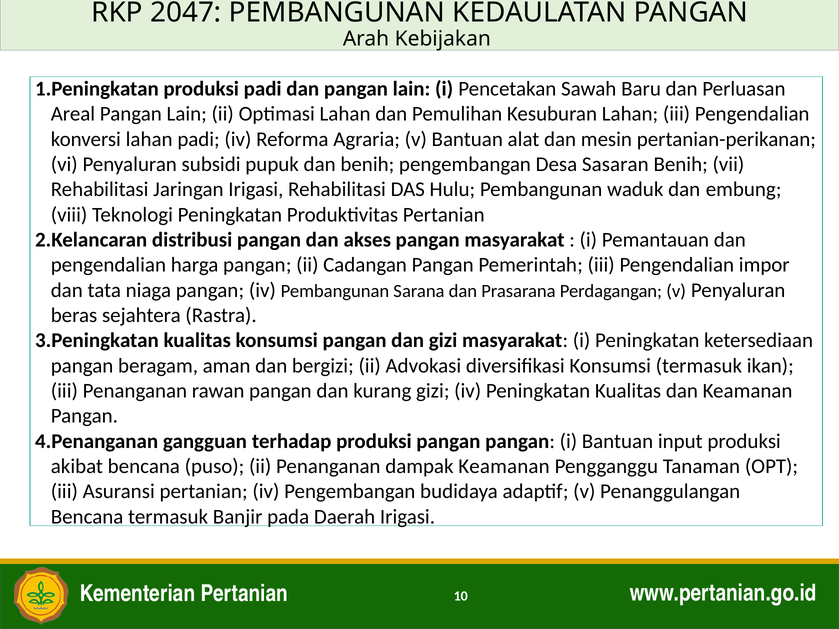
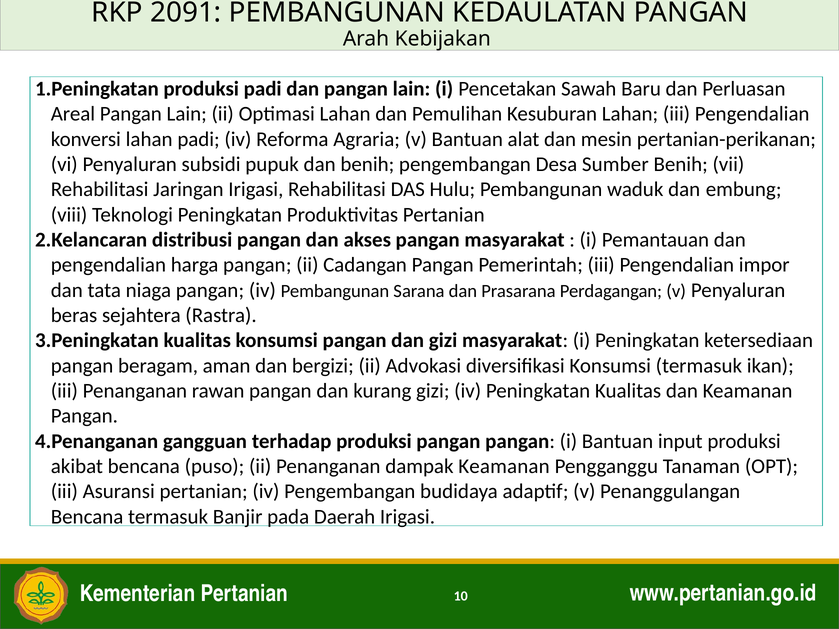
2047: 2047 -> 2091
Sasaran: Sasaran -> Sumber
